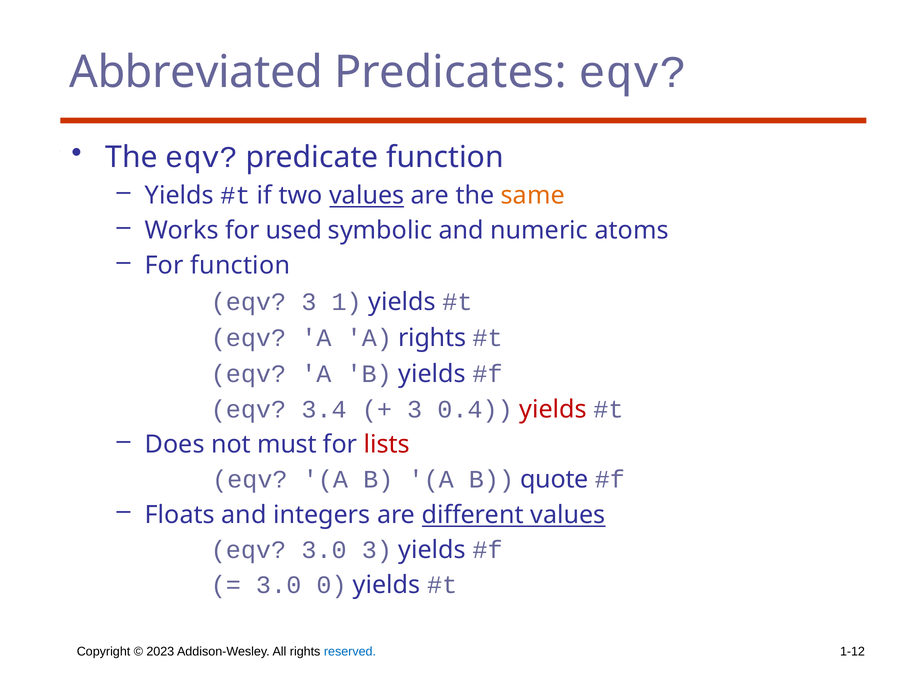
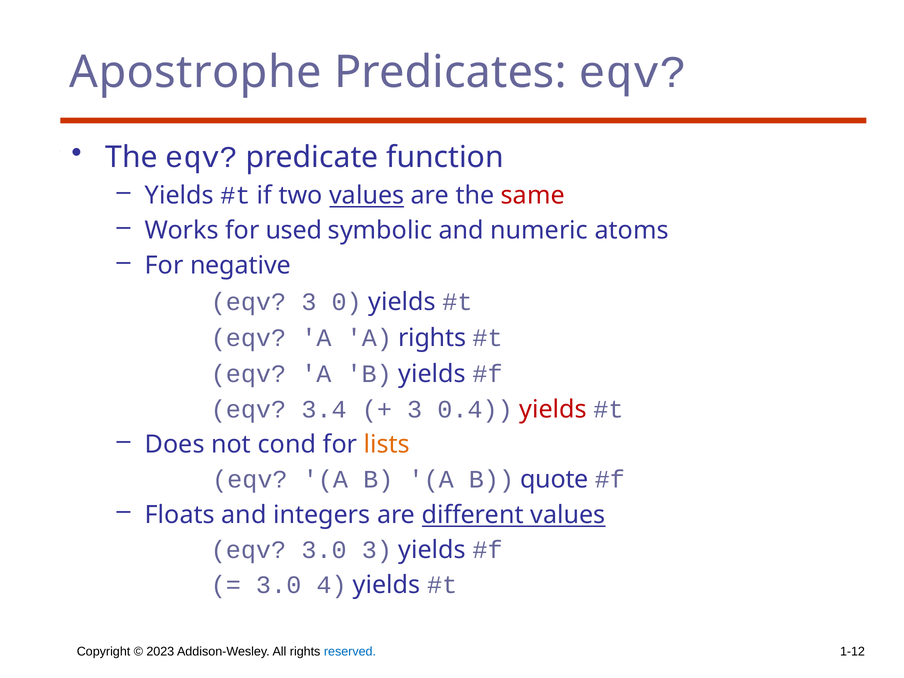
Abbreviated: Abbreviated -> Apostrophe
same colour: orange -> red
For function: function -> negative
1: 1 -> 0
must: must -> cond
lists colour: red -> orange
0: 0 -> 4
